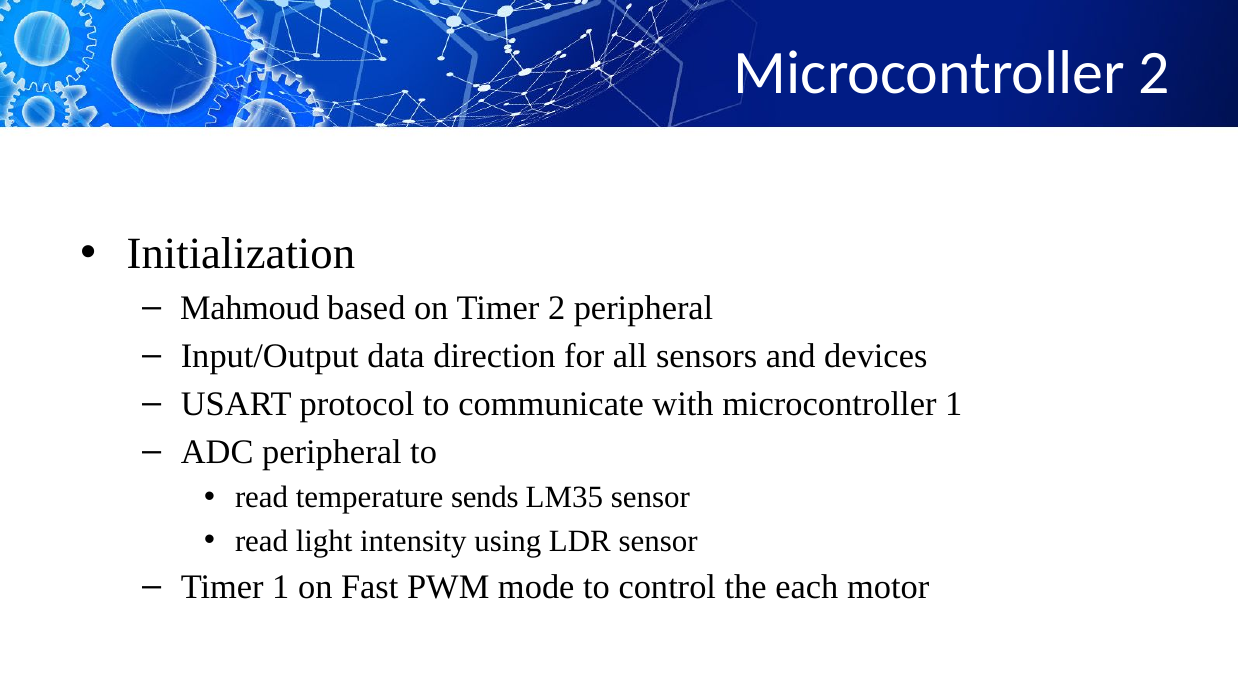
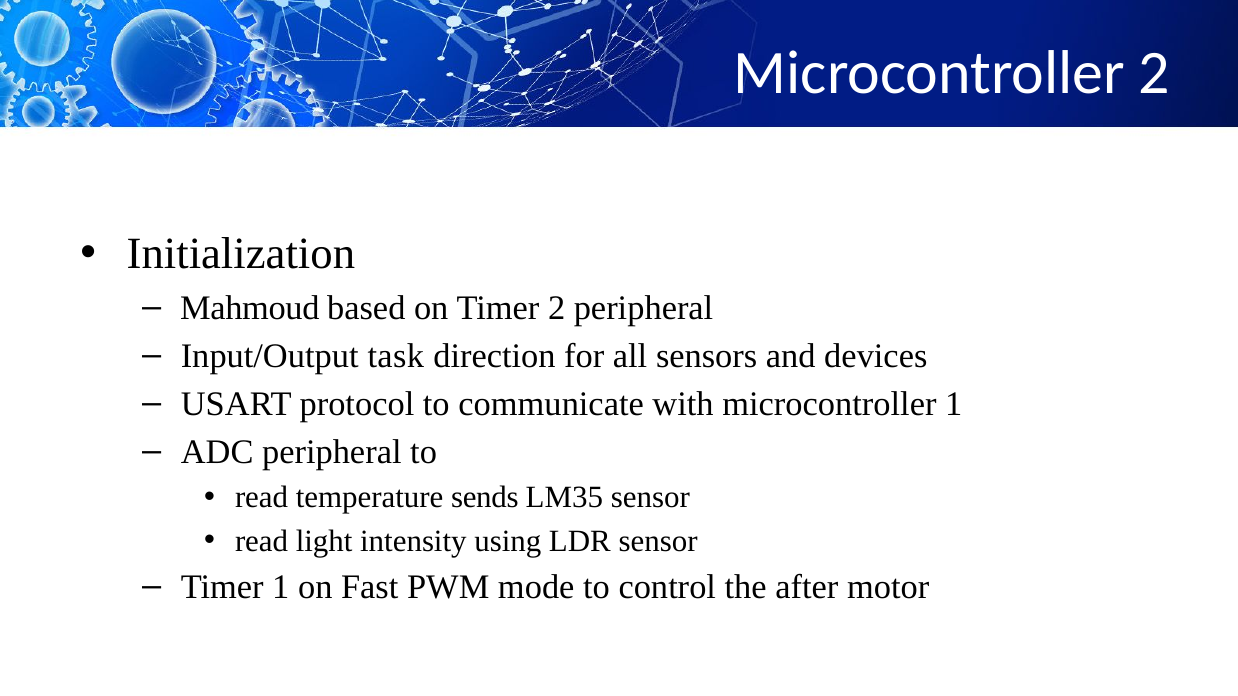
data: data -> task
each: each -> after
